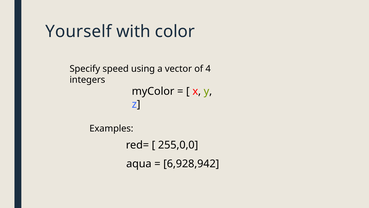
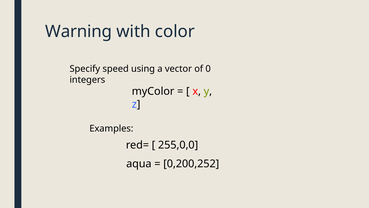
Yourself: Yourself -> Warning
4: 4 -> 0
6,928,942: 6,928,942 -> 0,200,252
